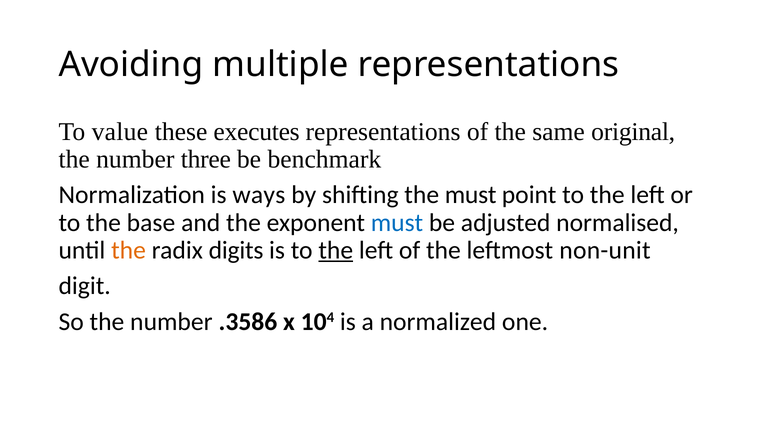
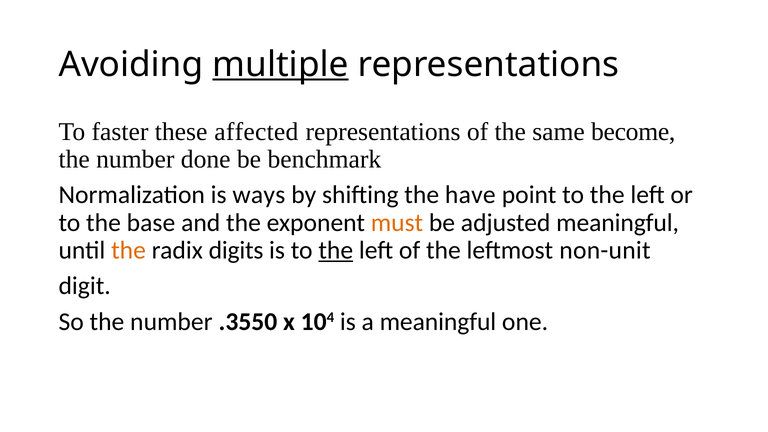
multiple underline: none -> present
value: value -> faster
executes: executes -> affected
original: original -> become
three: three -> done
the must: must -> have
must at (397, 223) colour: blue -> orange
adjusted normalised: normalised -> meaningful
.3586: .3586 -> .3550
a normalized: normalized -> meaningful
